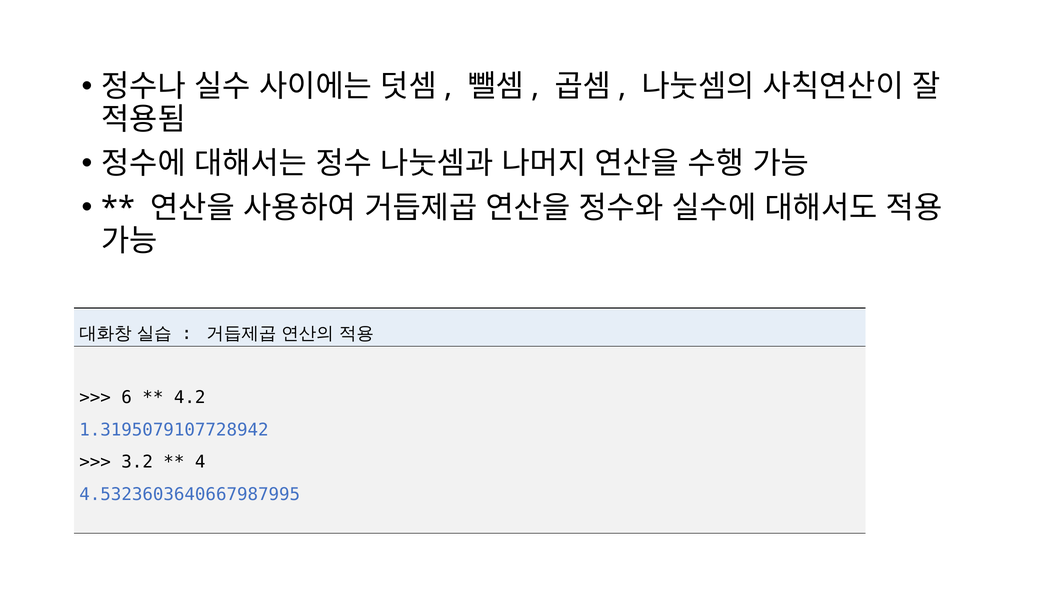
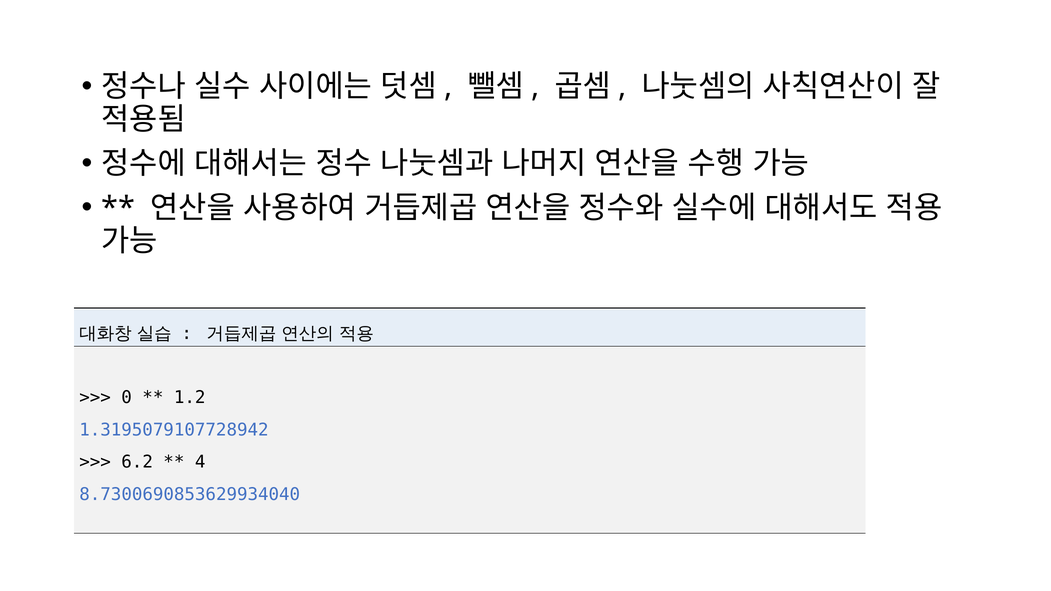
6: 6 -> 0
4.2: 4.2 -> 1.2
3.2: 3.2 -> 6.2
4.5323603640667987995: 4.5323603640667987995 -> 8.7300690853629934040
